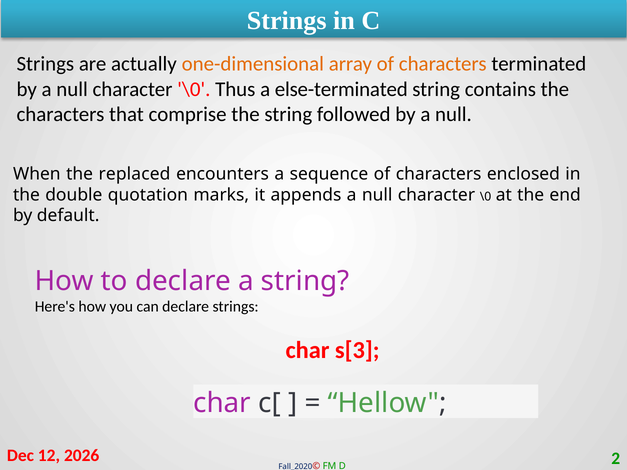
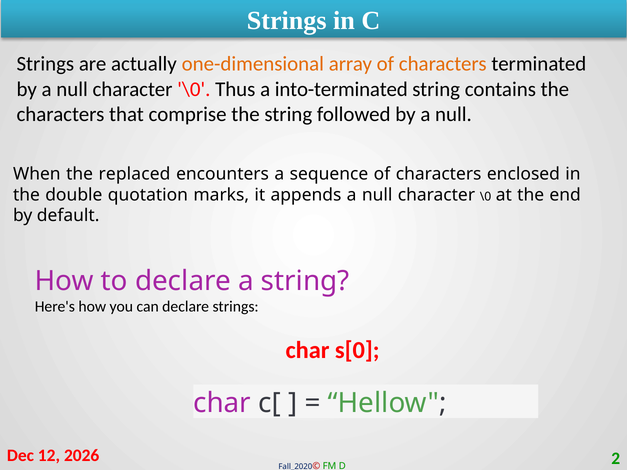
else-terminated: else-terminated -> into-terminated
s[3: s[3 -> s[0
